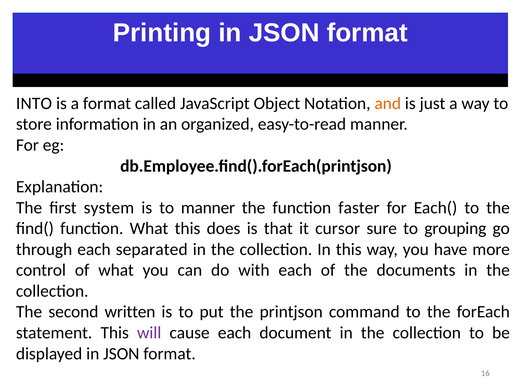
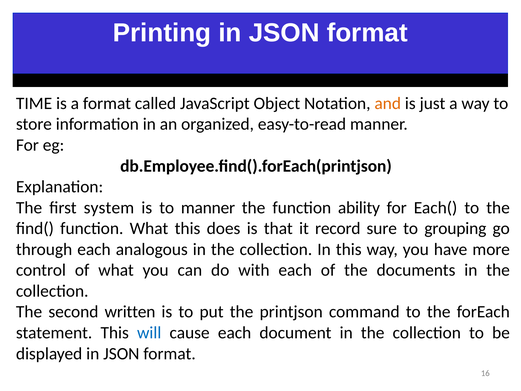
INTO: INTO -> TIME
faster: faster -> ability
cursor: cursor -> record
separated: separated -> analogous
will colour: purple -> blue
